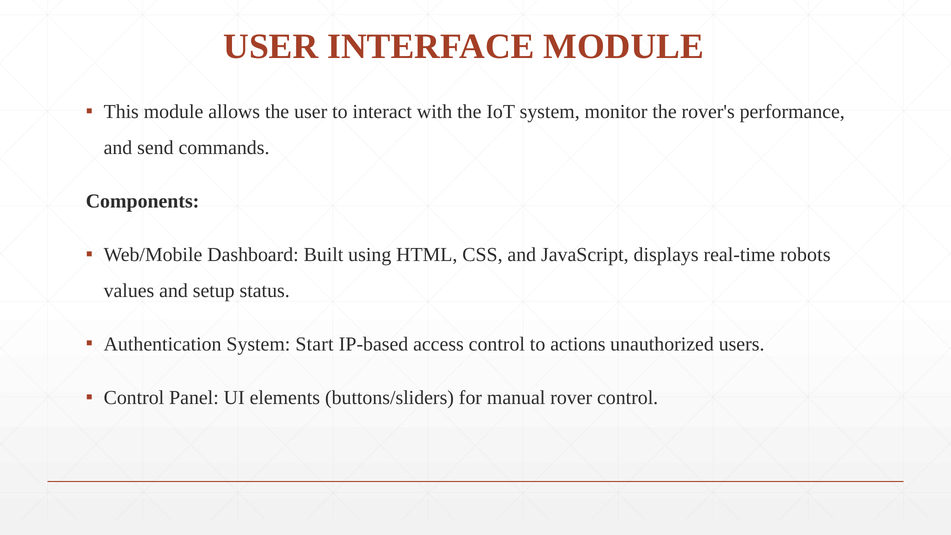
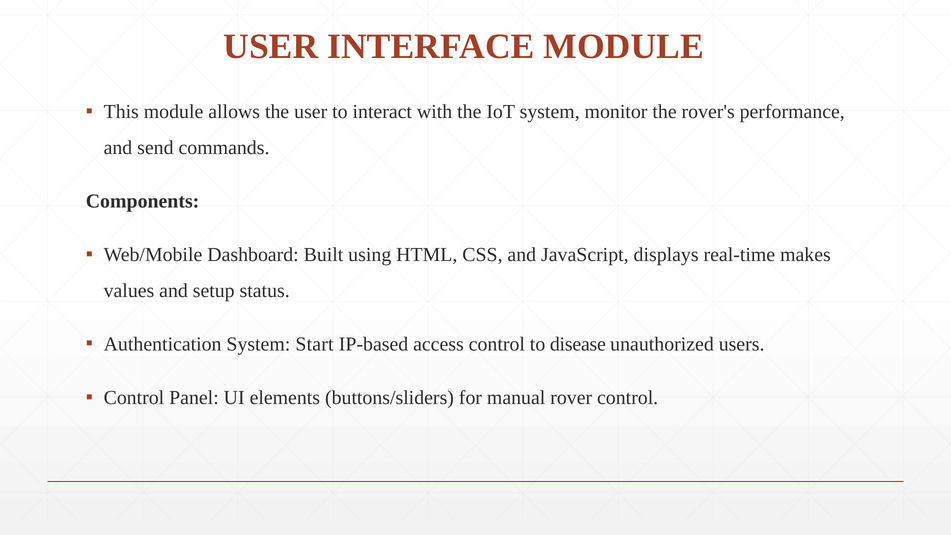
robots: robots -> makes
actions: actions -> disease
